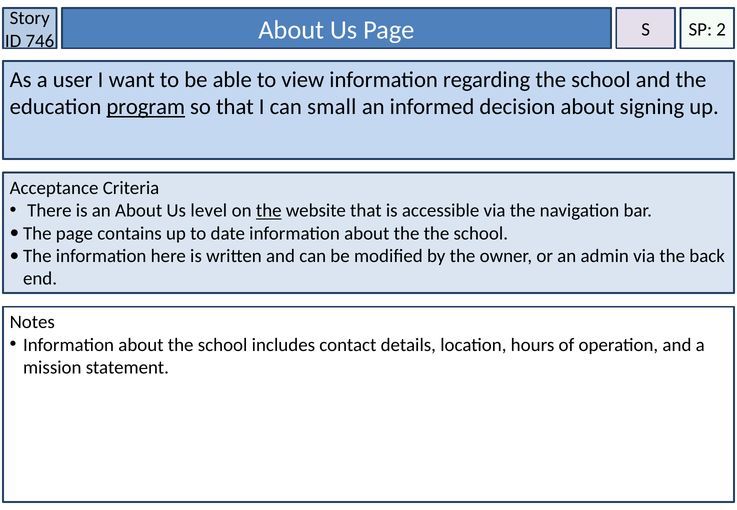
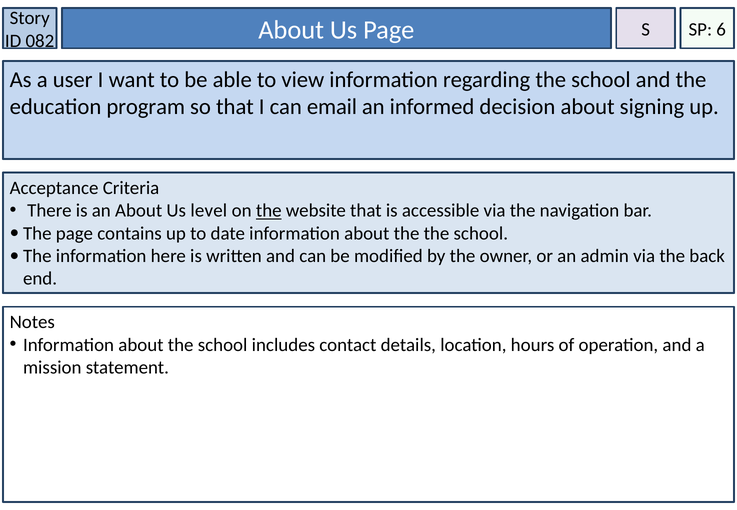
2: 2 -> 6
746: 746 -> 082
program underline: present -> none
small: small -> email
